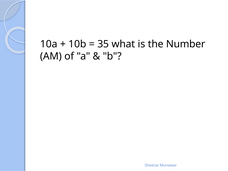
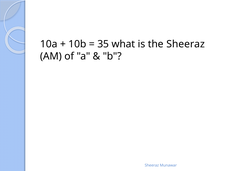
the Number: Number -> Sheeraz
